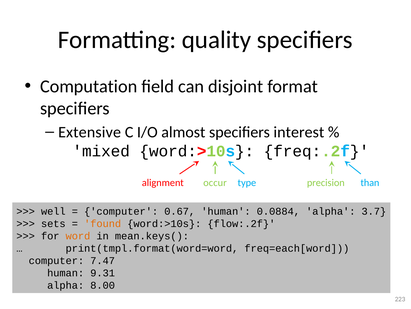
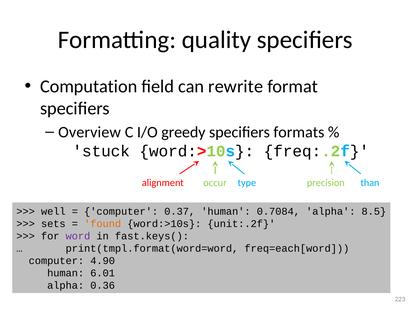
disjoint: disjoint -> rewrite
Extensive: Extensive -> Overview
almost: almost -> greedy
interest: interest -> formats
mixed: mixed -> stuck
0.67: 0.67 -> 0.37
0.0884: 0.0884 -> 0.7084
3.7: 3.7 -> 8.5
flow:.2f: flow:.2f -> unit:.2f
word colour: orange -> purple
mean.keys(: mean.keys( -> fast.keys(
7.47: 7.47 -> 4.90
9.31: 9.31 -> 6.01
8.00: 8.00 -> 0.36
